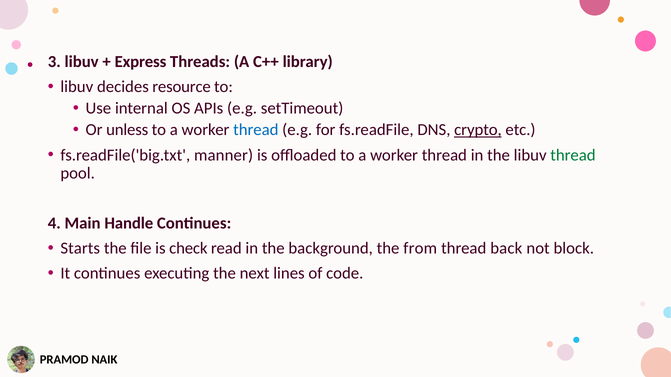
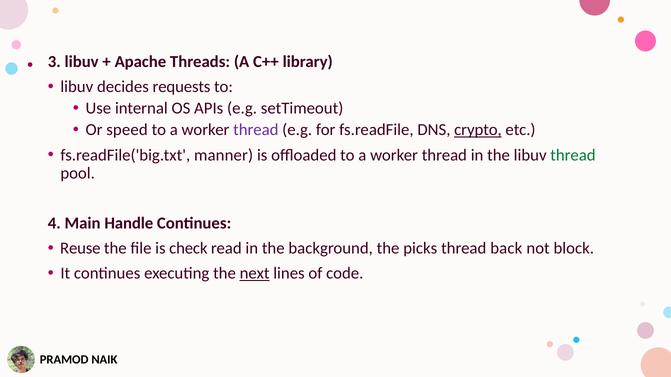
Express: Express -> Apache
resource: resource -> requests
unless: unless -> speed
thread at (256, 130) colour: blue -> purple
Starts: Starts -> Reuse
from: from -> picks
next underline: none -> present
